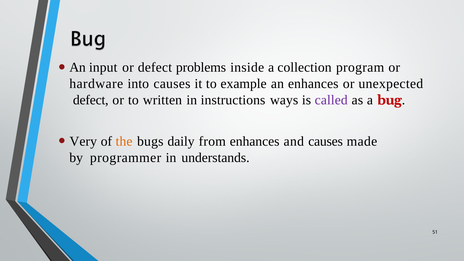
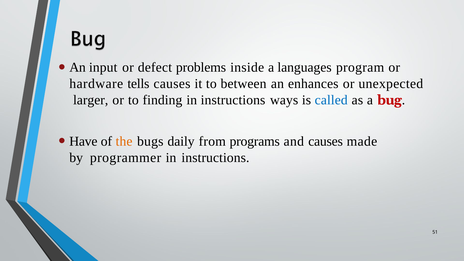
collection: collection -> languages
into: into -> tells
example: example -> between
defect at (91, 100): defect -> larger
written: written -> finding
called colour: purple -> blue
Very: Very -> Have
from enhances: enhances -> programs
programmer in understands: understands -> instructions
